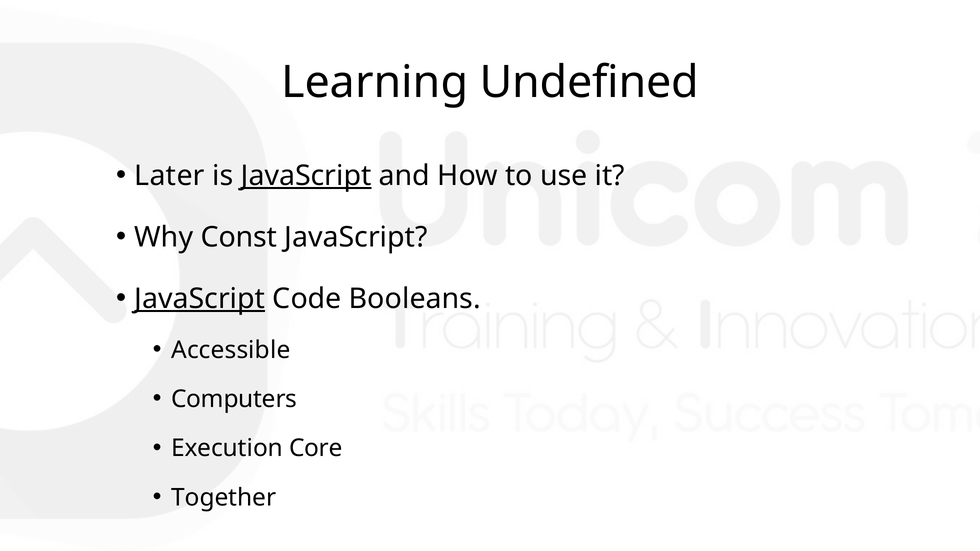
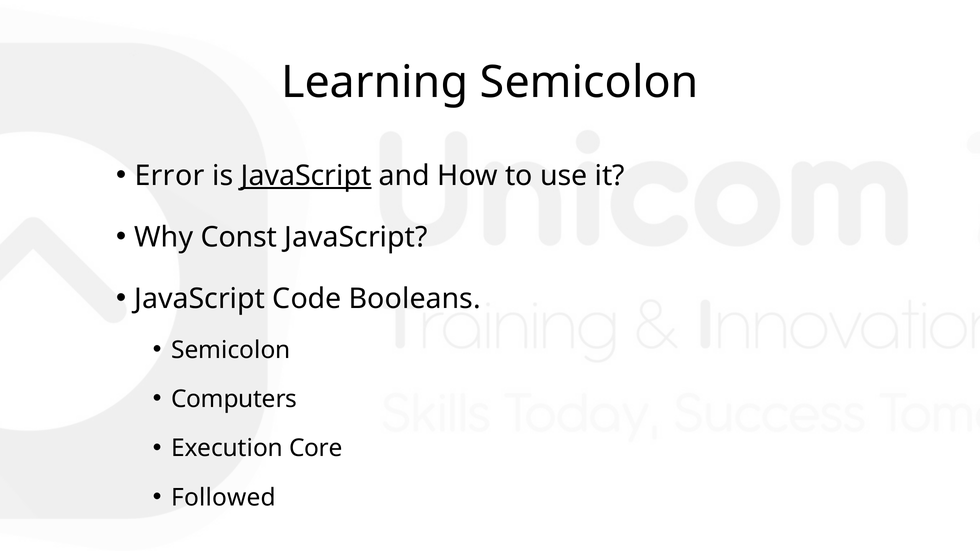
Learning Undefined: Undefined -> Semicolon
Later: Later -> Error
JavaScript at (200, 299) underline: present -> none
Accessible at (231, 350): Accessible -> Semicolon
Together: Together -> Followed
